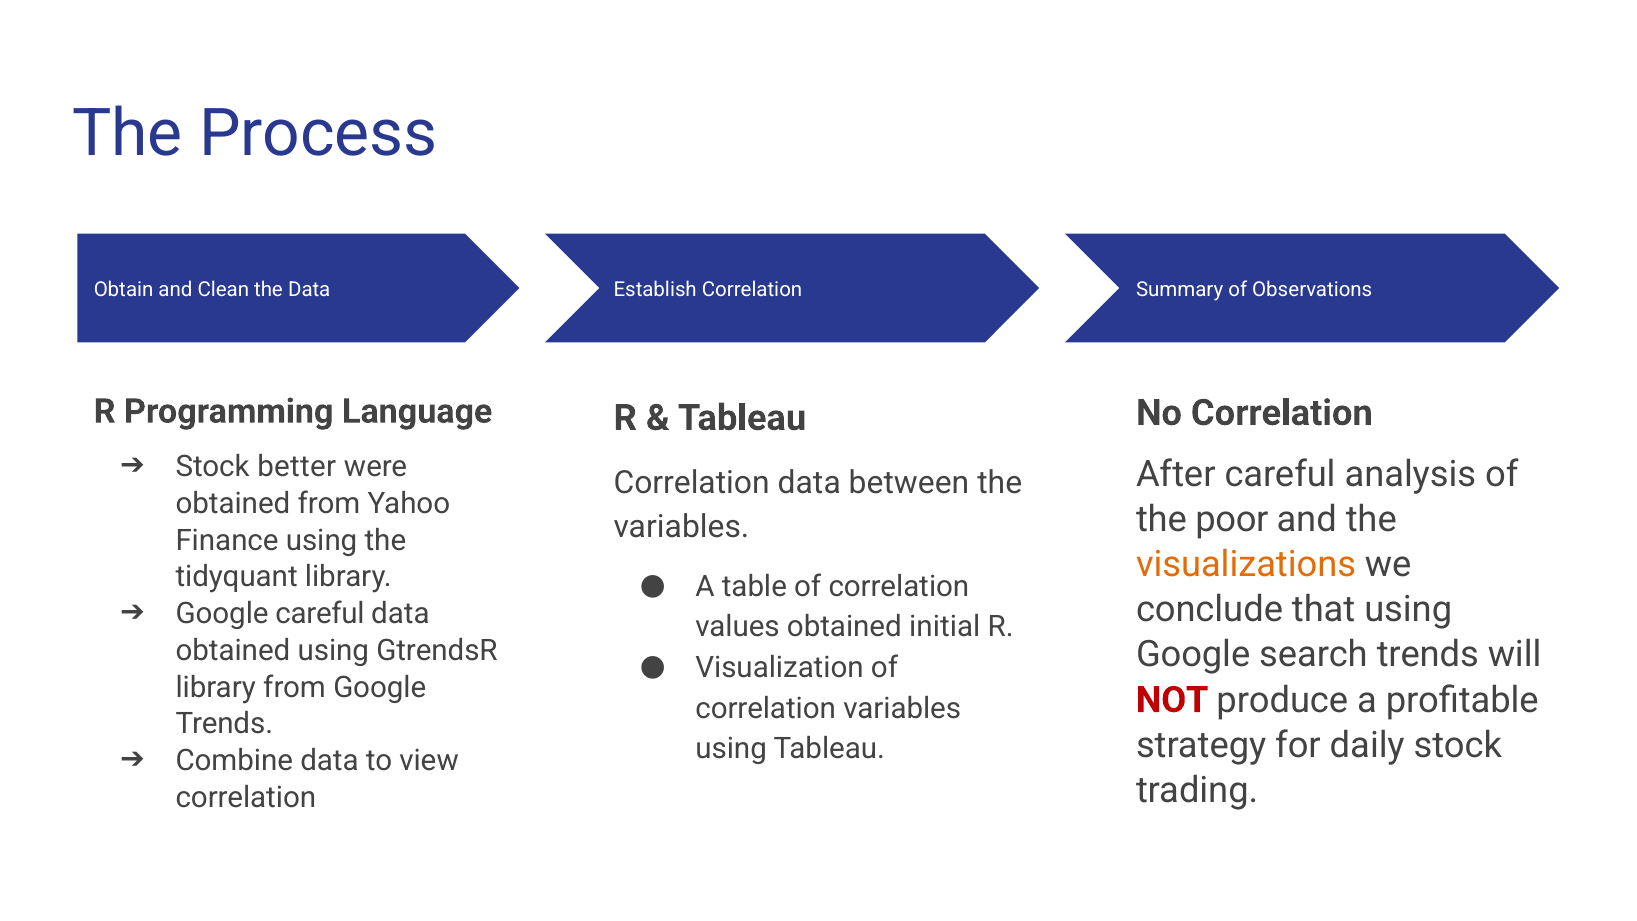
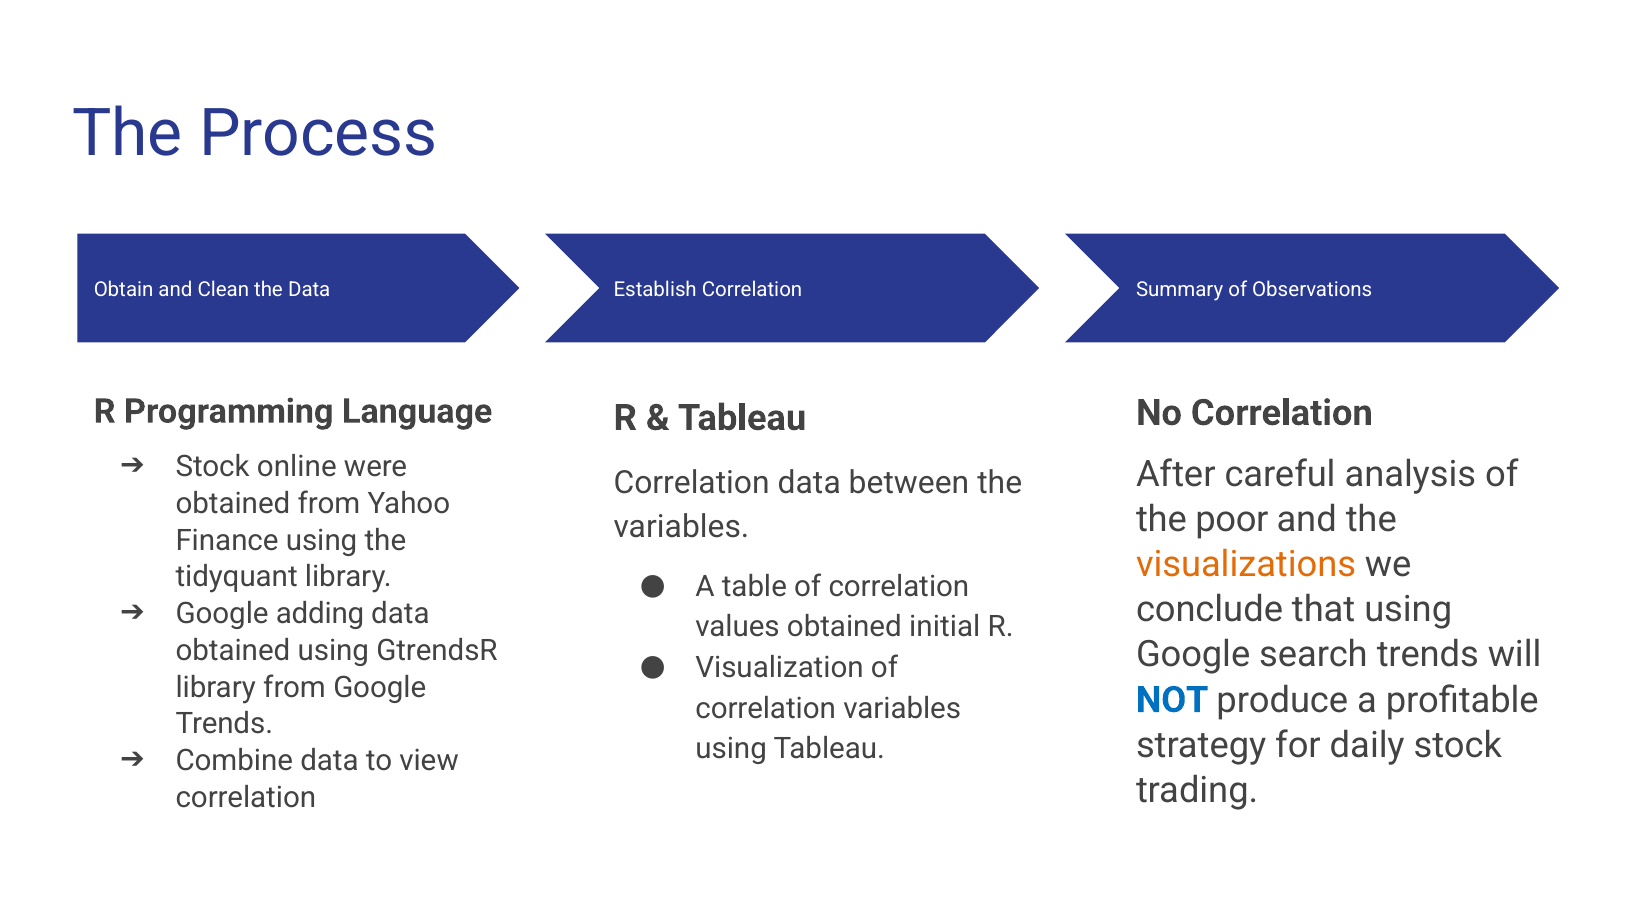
better: better -> online
Google careful: careful -> adding
NOT colour: red -> blue
